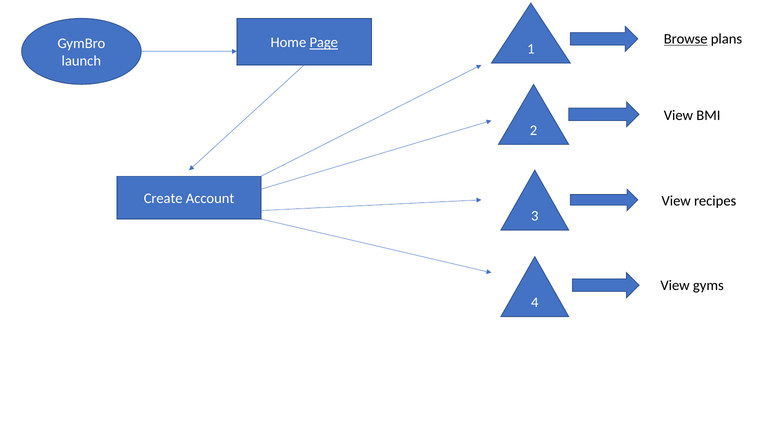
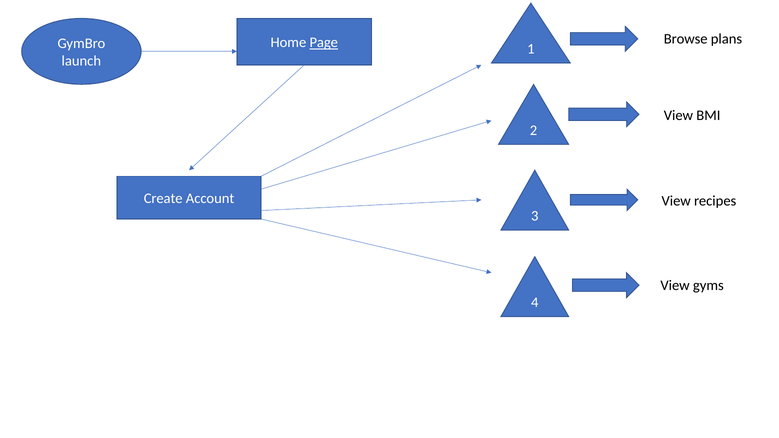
Browse underline: present -> none
